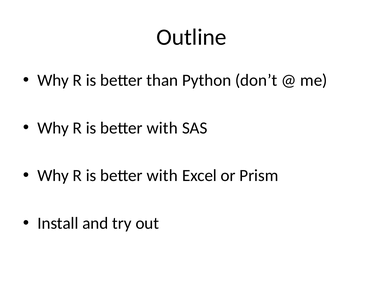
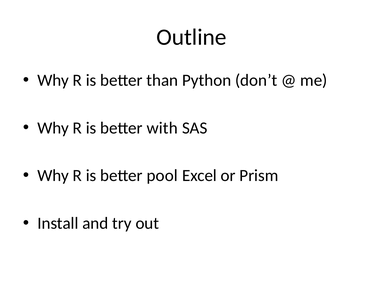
with at (162, 176): with -> pool
